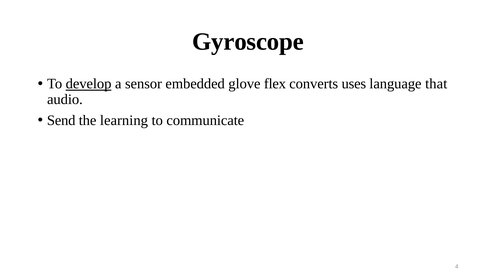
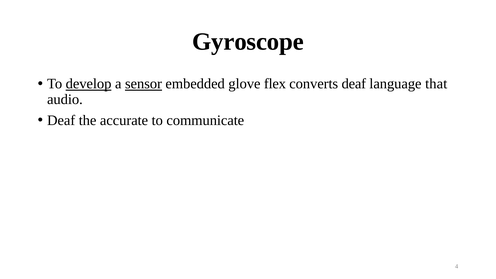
sensor underline: none -> present
converts uses: uses -> deaf
Send at (61, 120): Send -> Deaf
learning: learning -> accurate
